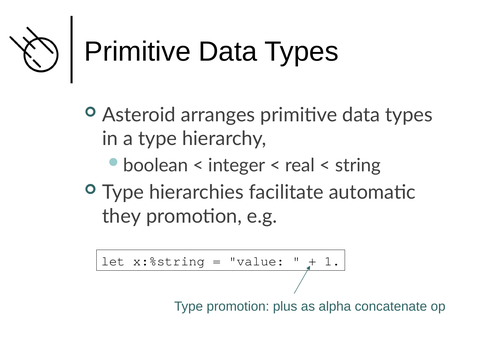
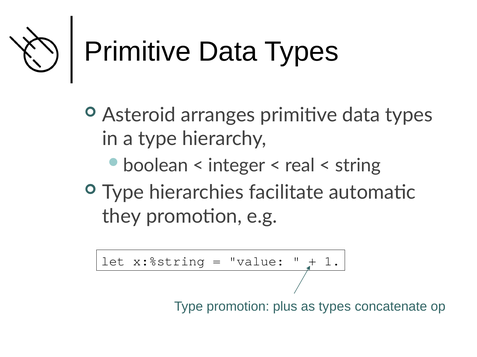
as alpha: alpha -> types
